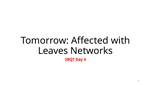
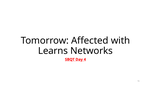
Leaves: Leaves -> Learns
